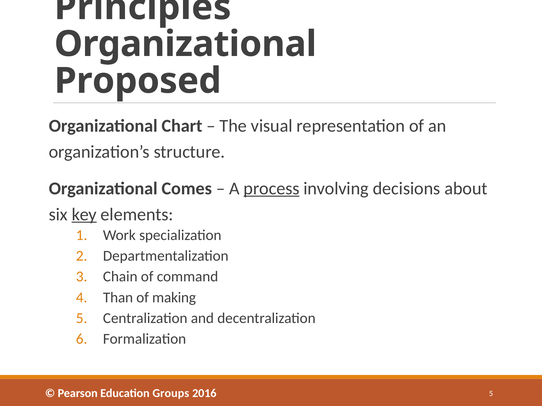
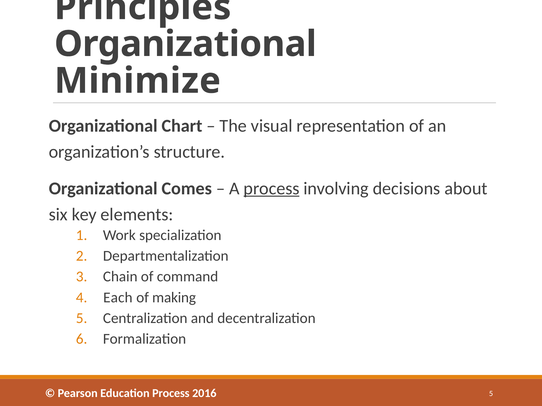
Proposed: Proposed -> Minimize
key underline: present -> none
Than: Than -> Each
Education Groups: Groups -> Process
